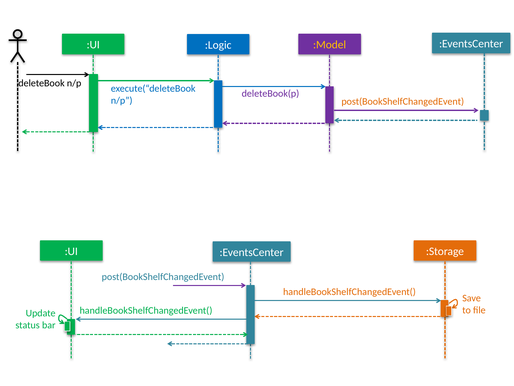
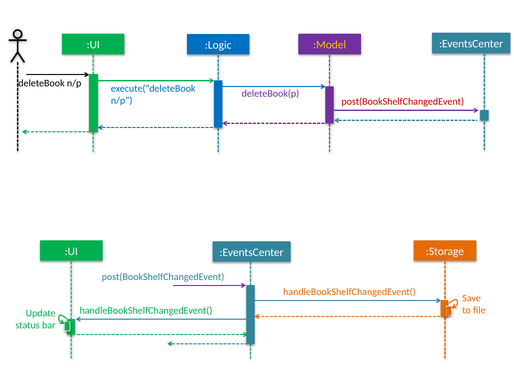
post(BookShelfChangedEvent at (403, 102) colour: orange -> red
